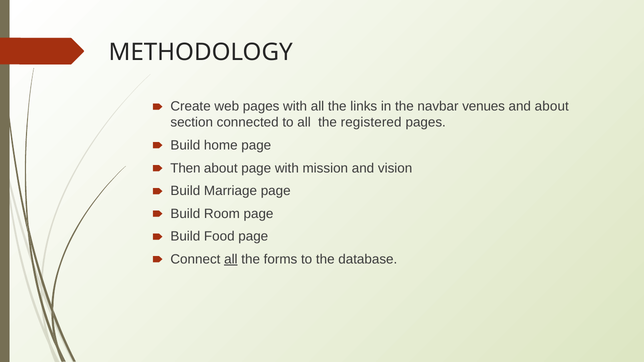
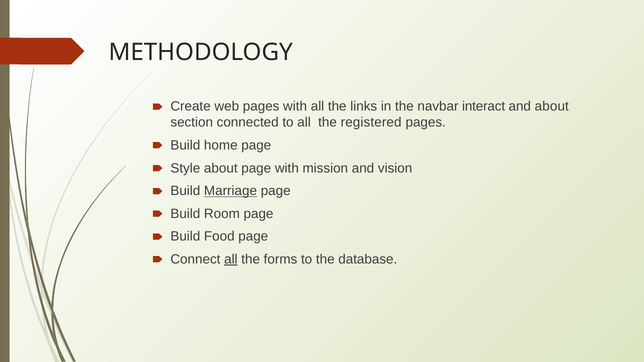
venues: venues -> interact
Then: Then -> Style
Marriage underline: none -> present
